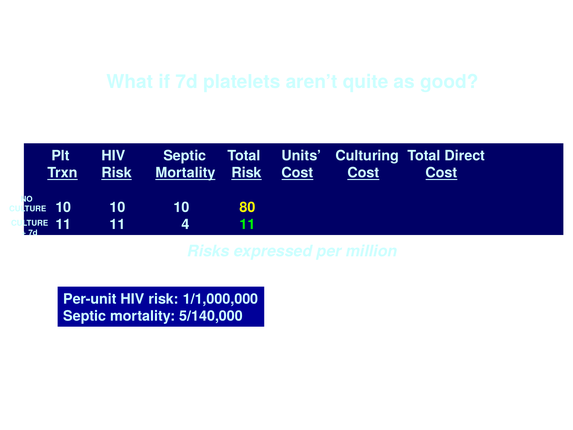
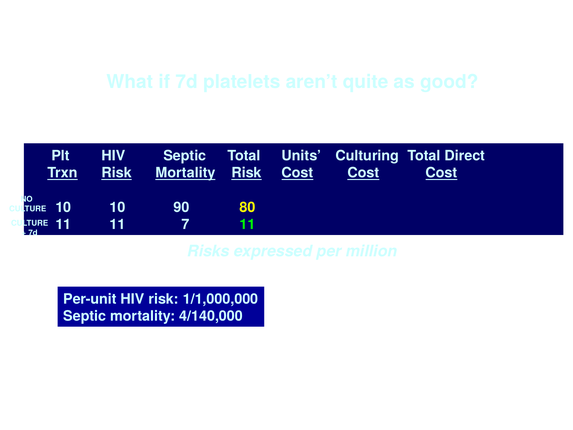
10 10 10: 10 -> 90
4: 4 -> 7
5/140,000: 5/140,000 -> 4/140,000
